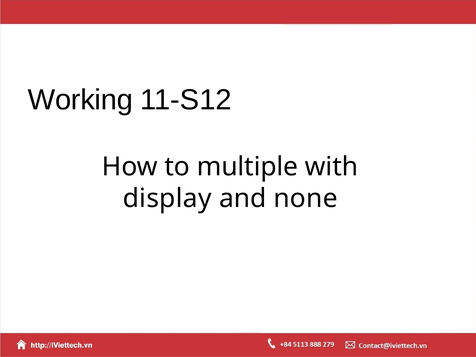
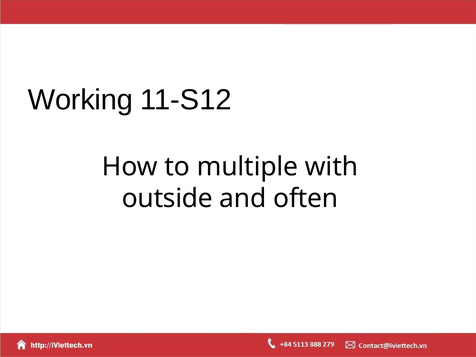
display: display -> outside
none: none -> often
